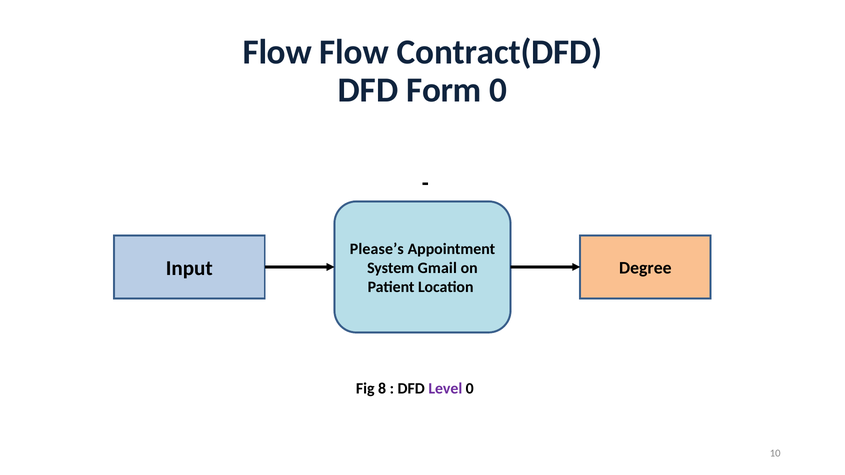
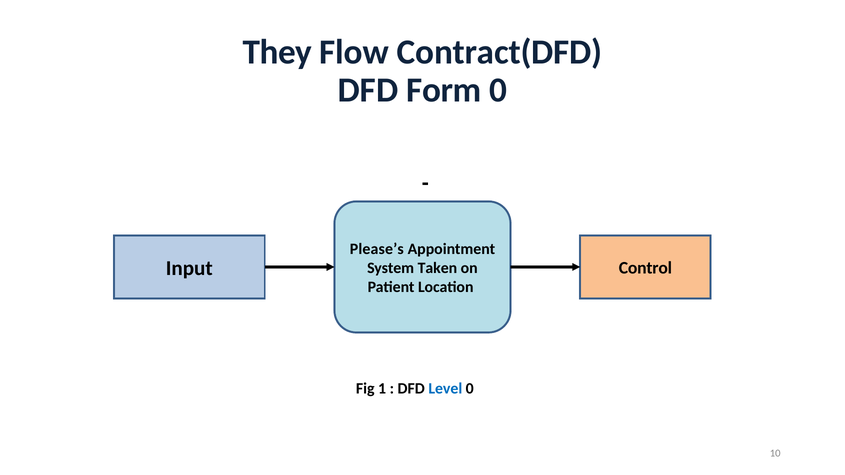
Flow at (277, 52): Flow -> They
Degree: Degree -> Control
Gmail: Gmail -> Taken
8: 8 -> 1
Level colour: purple -> blue
